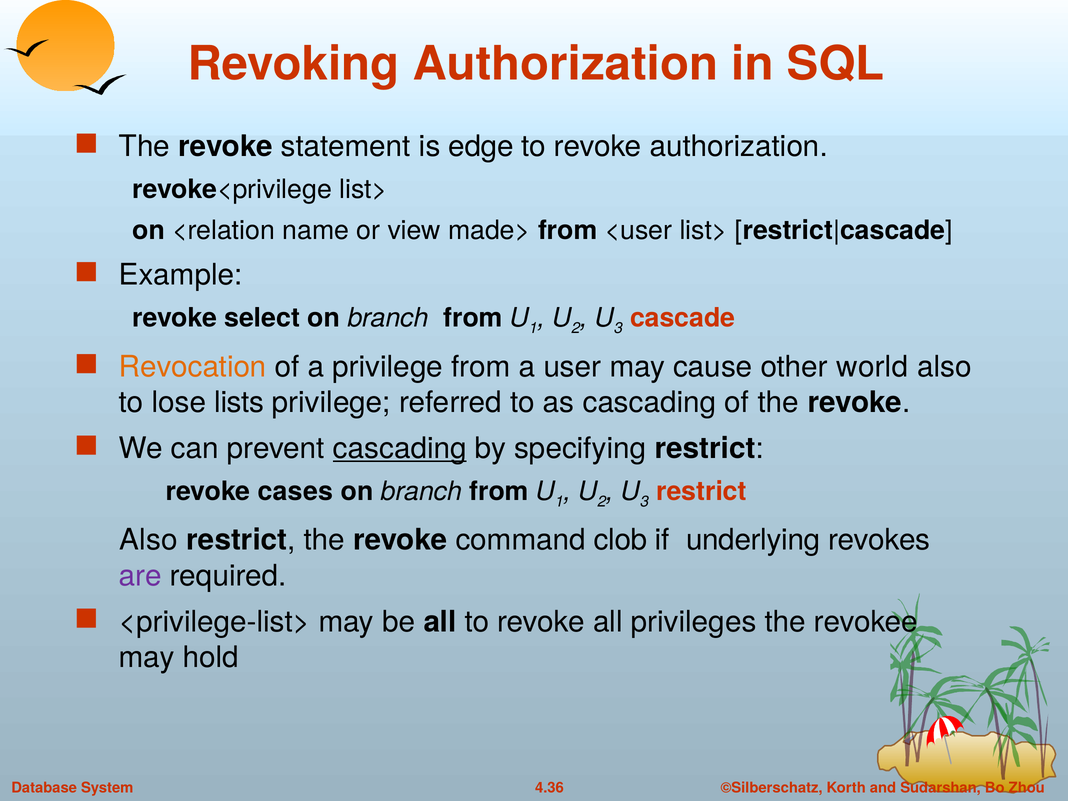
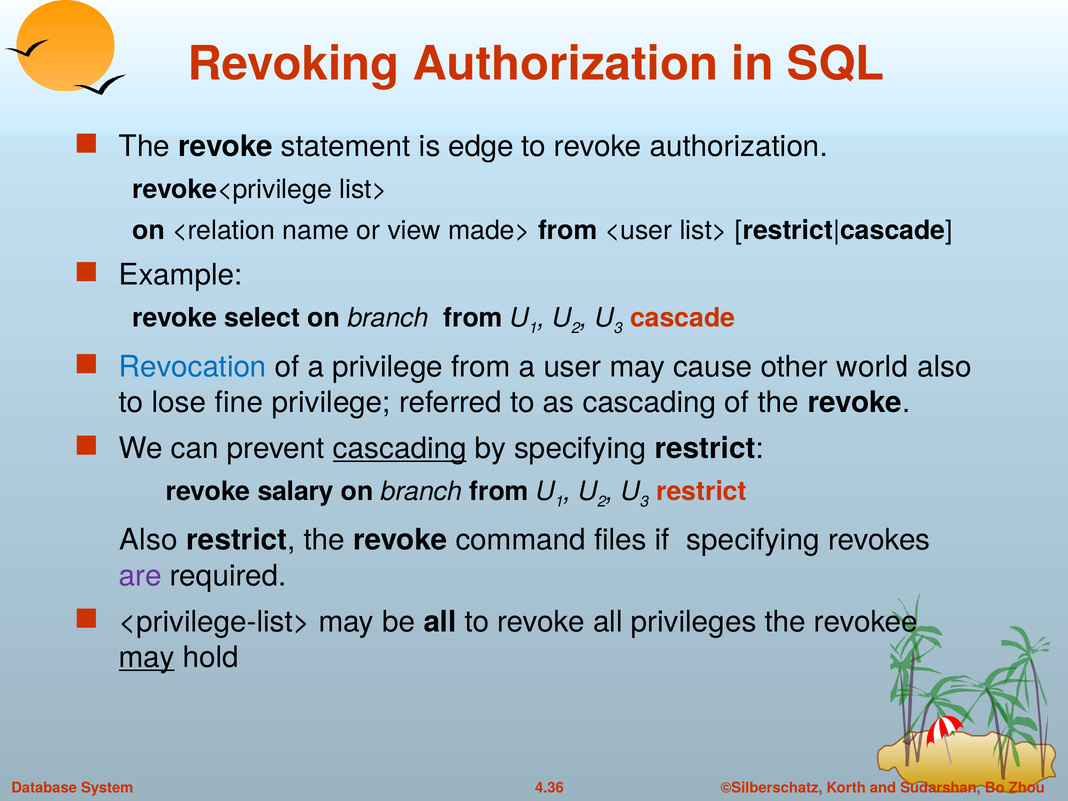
Revocation colour: orange -> blue
lists: lists -> fine
cases: cases -> salary
clob: clob -> files
if underlying: underlying -> specifying
may at (147, 657) underline: none -> present
